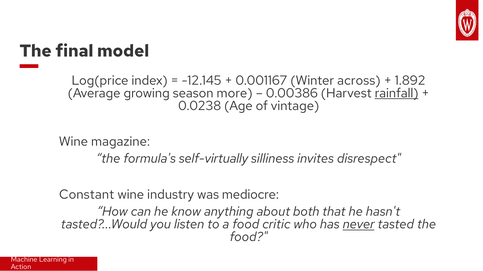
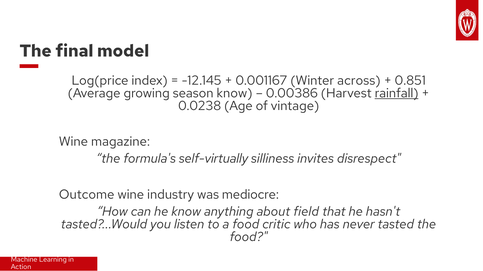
1.892: 1.892 -> 0.851
season more: more -> know
Constant: Constant -> Outcome
both: both -> field
never underline: present -> none
